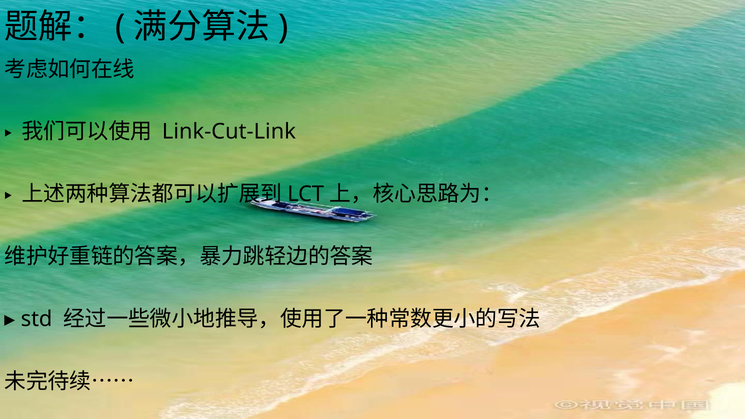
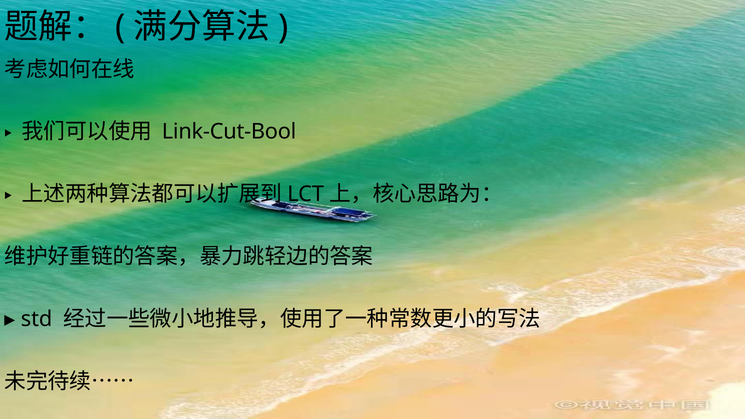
Link-Cut-Link: Link-Cut-Link -> Link-Cut-Bool
